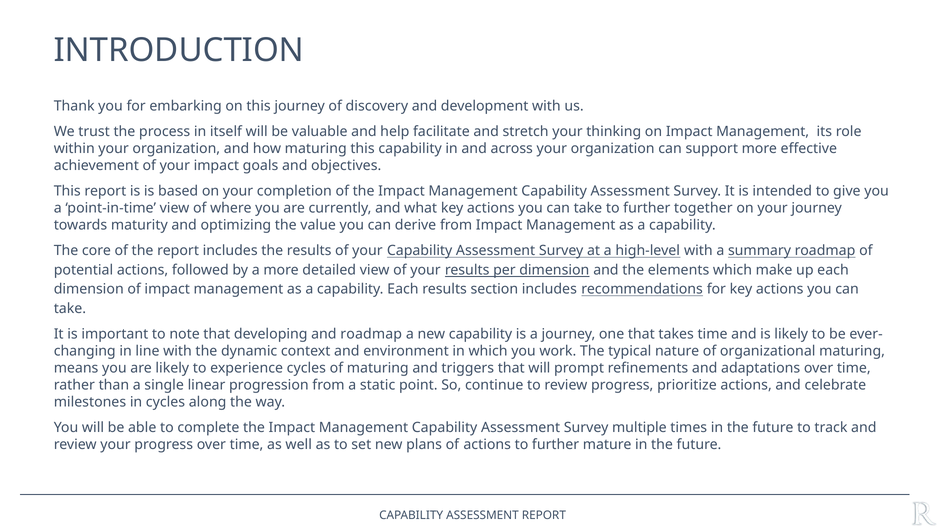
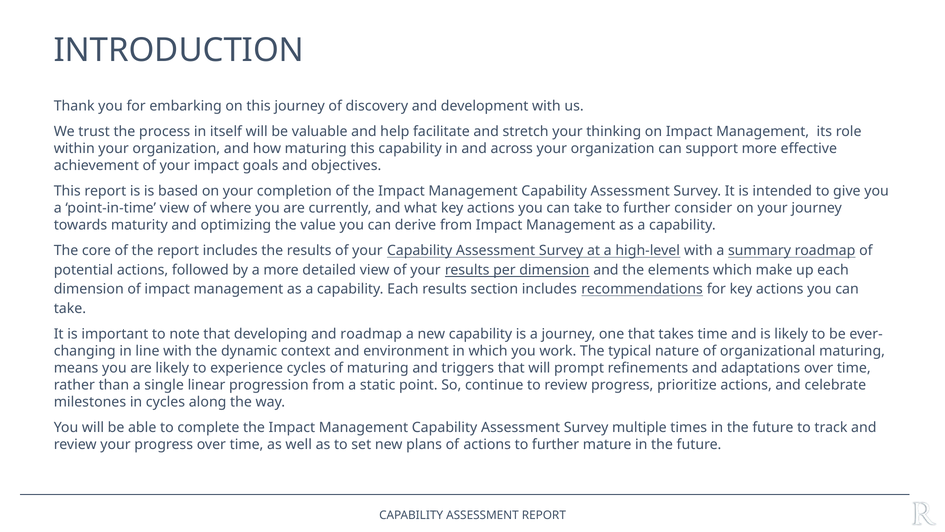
together: together -> consider
